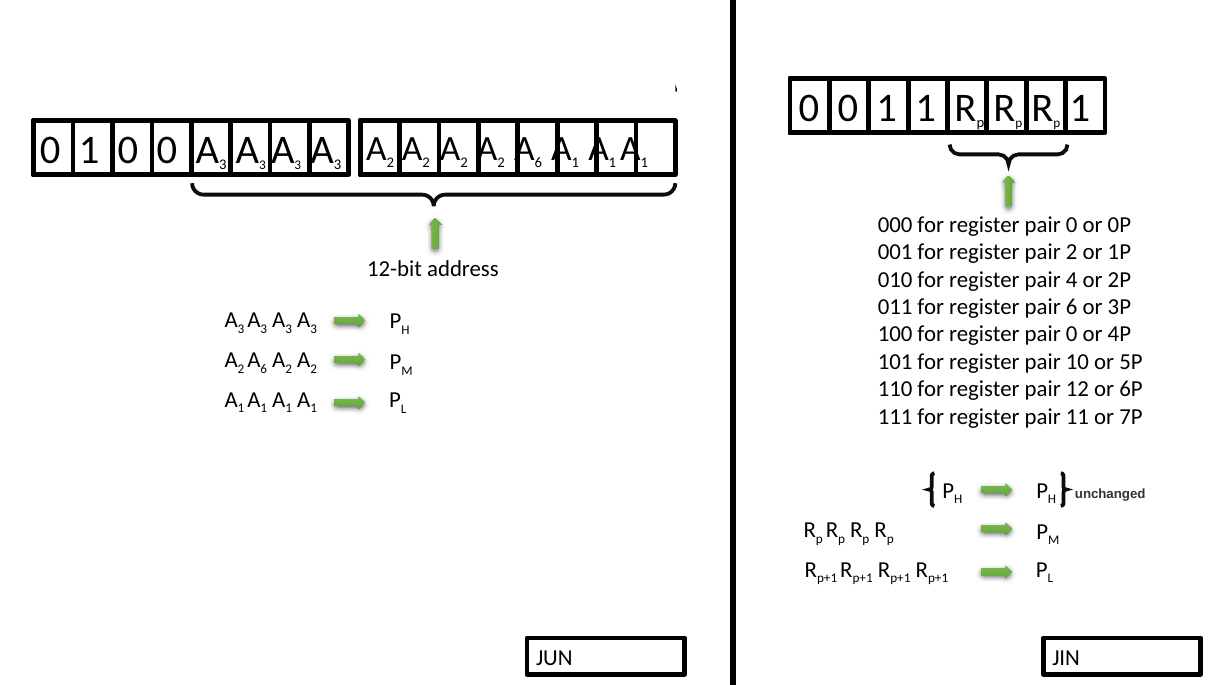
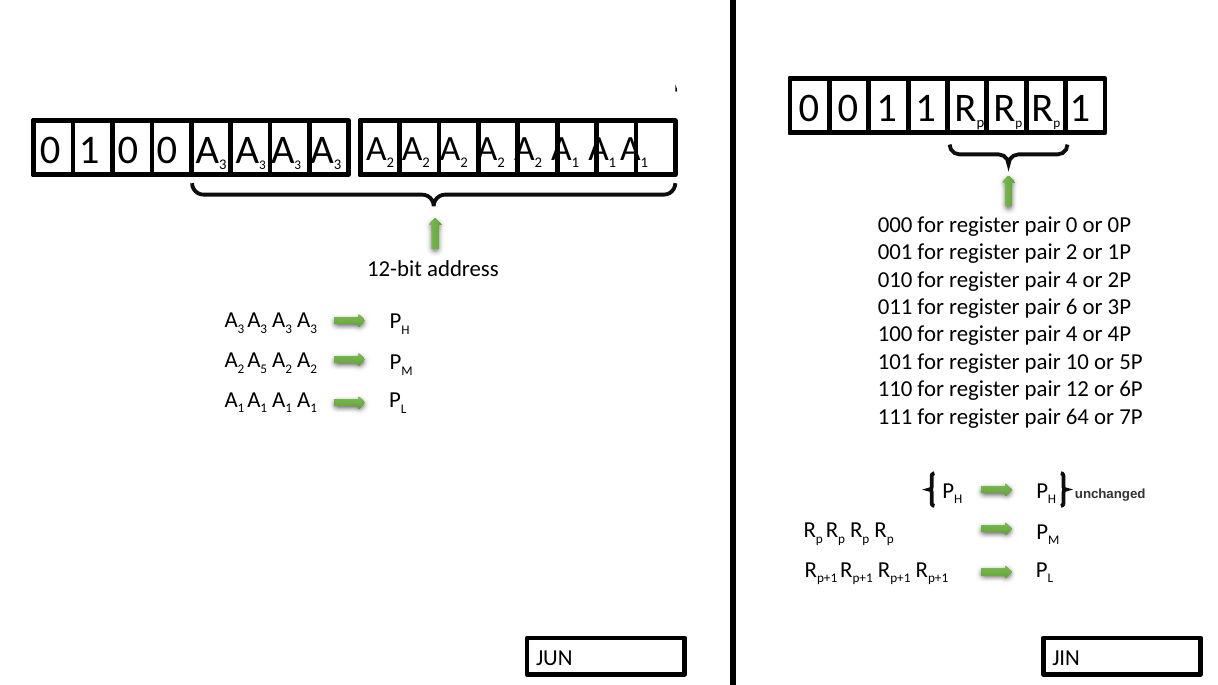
6 at (538, 162): 6 -> 2
0 at (1072, 335): 0 -> 4
6 at (264, 369): 6 -> 5
11: 11 -> 64
